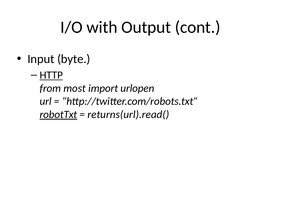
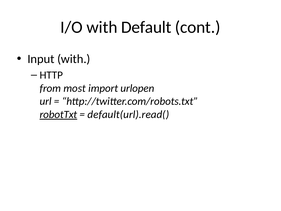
Output: Output -> Default
Input byte: byte -> with
HTTP underline: present -> none
returns(url).read(: returns(url).read( -> default(url).read(
